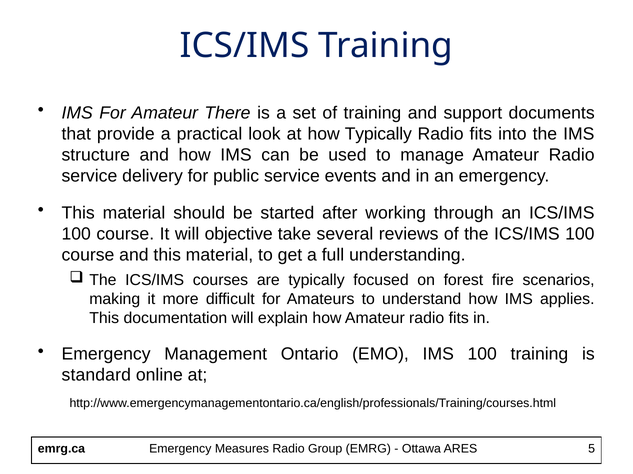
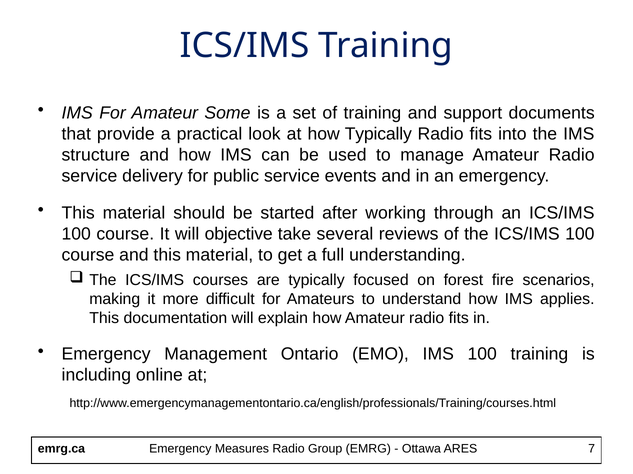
There: There -> Some
standard: standard -> including
5: 5 -> 7
